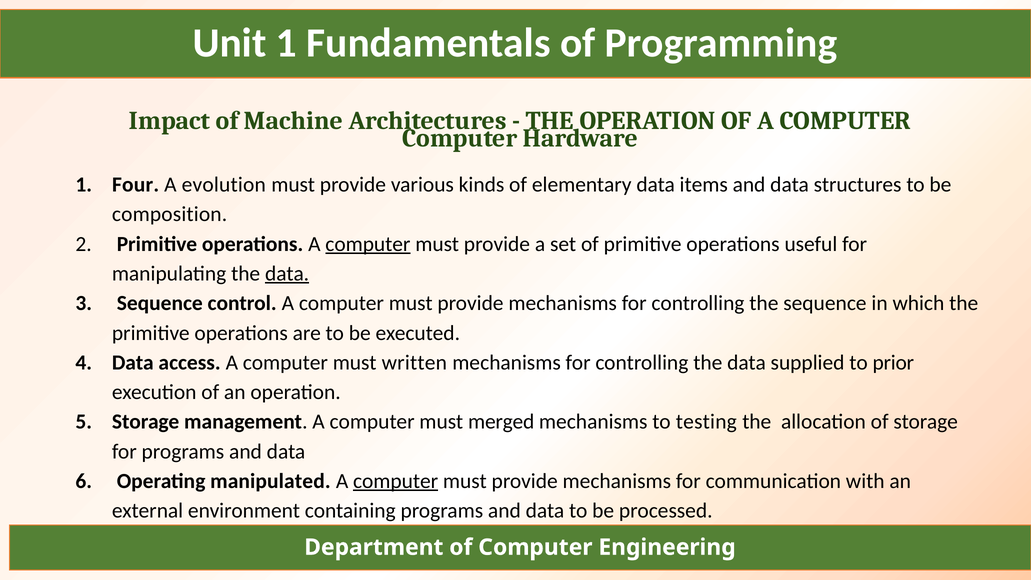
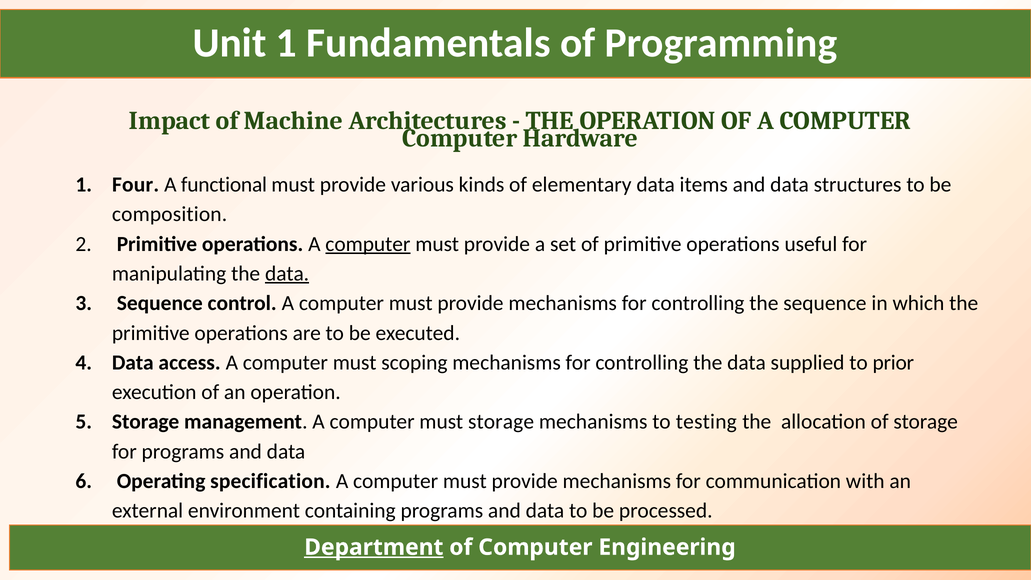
evolution: evolution -> functional
written: written -> scoping
must merged: merged -> storage
manipulated: manipulated -> specification
computer at (396, 481) underline: present -> none
Department underline: none -> present
